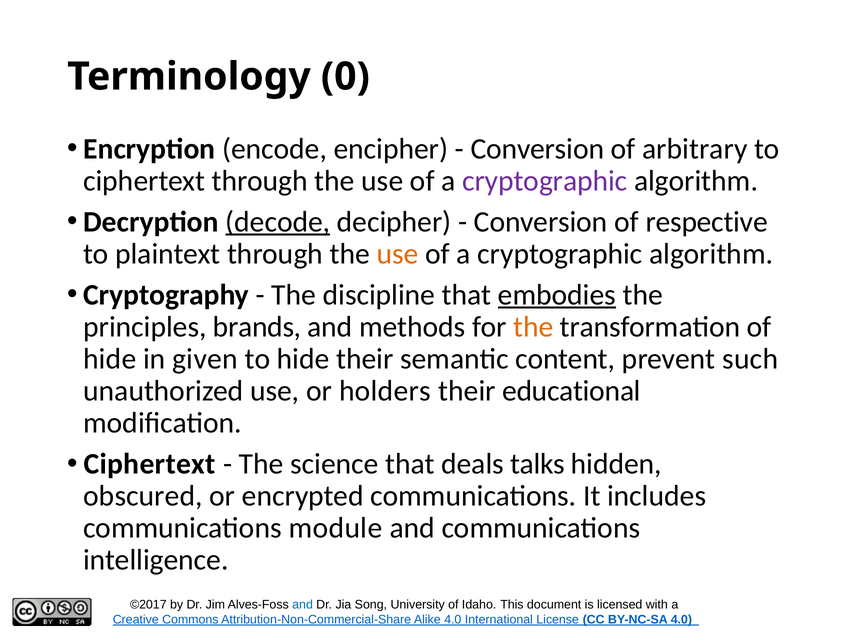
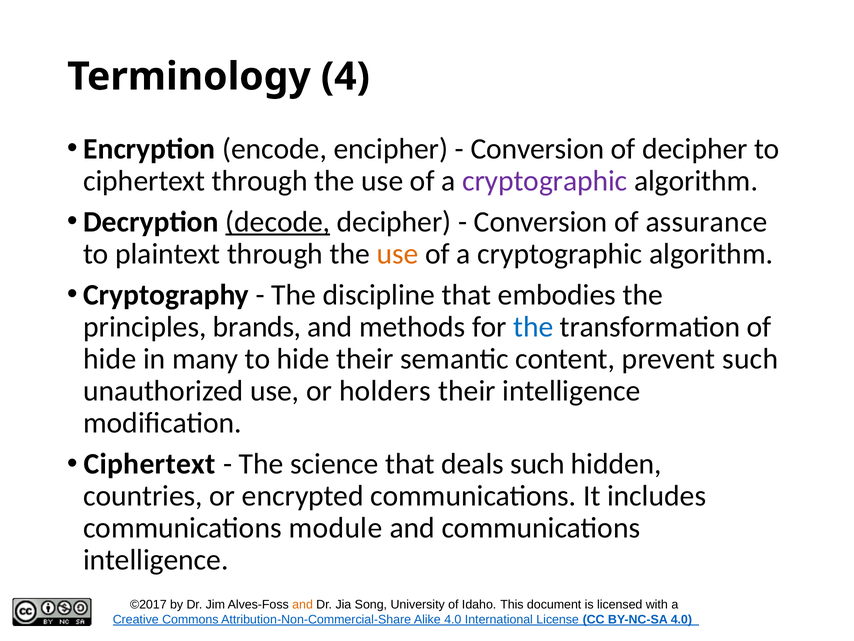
0: 0 -> 4
of arbitrary: arbitrary -> decipher
respective: respective -> assurance
embodies underline: present -> none
the at (533, 327) colour: orange -> blue
given: given -> many
their educational: educational -> intelligence
deals talks: talks -> such
obscured: obscured -> countries
and at (303, 604) colour: blue -> orange
